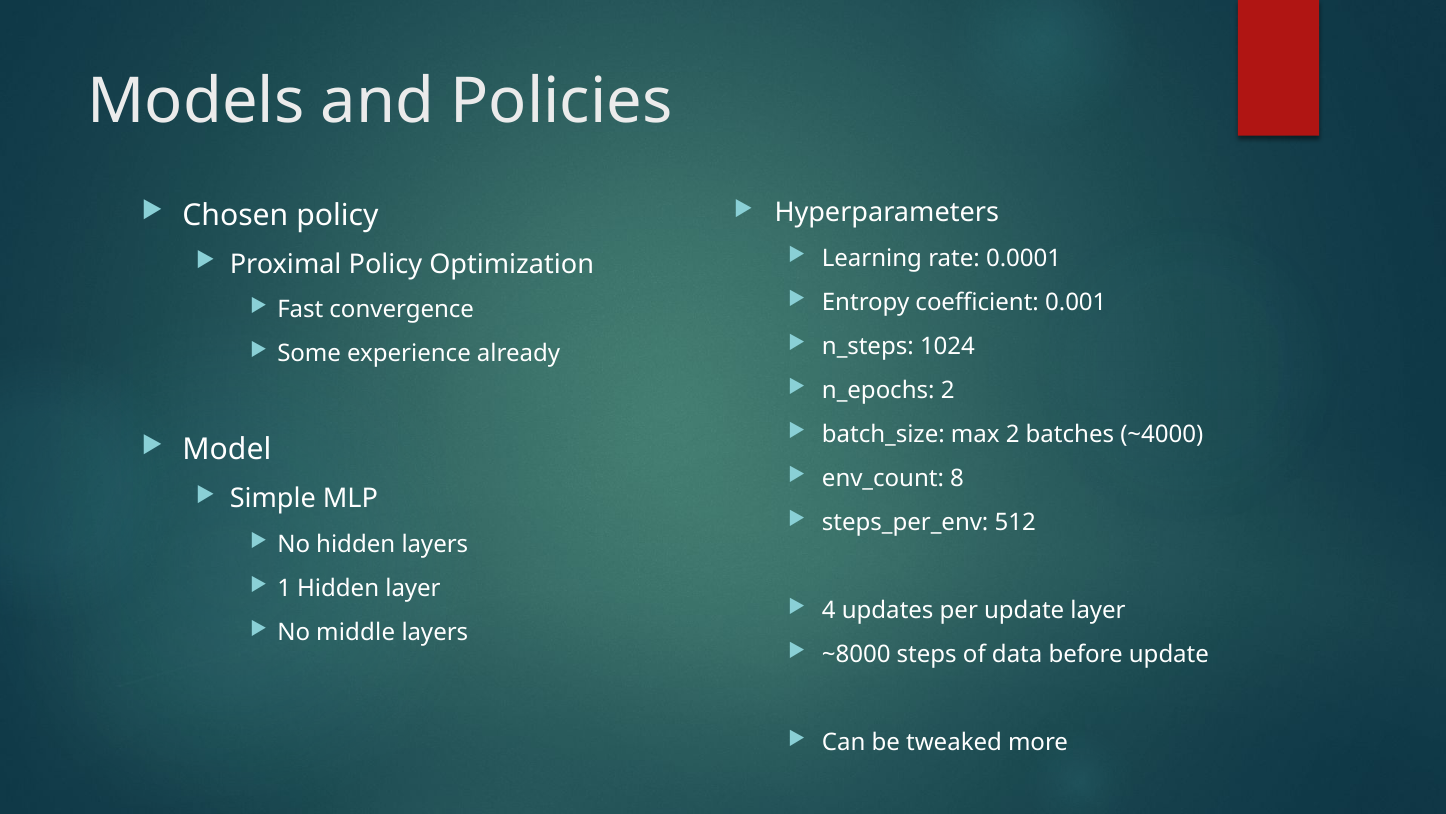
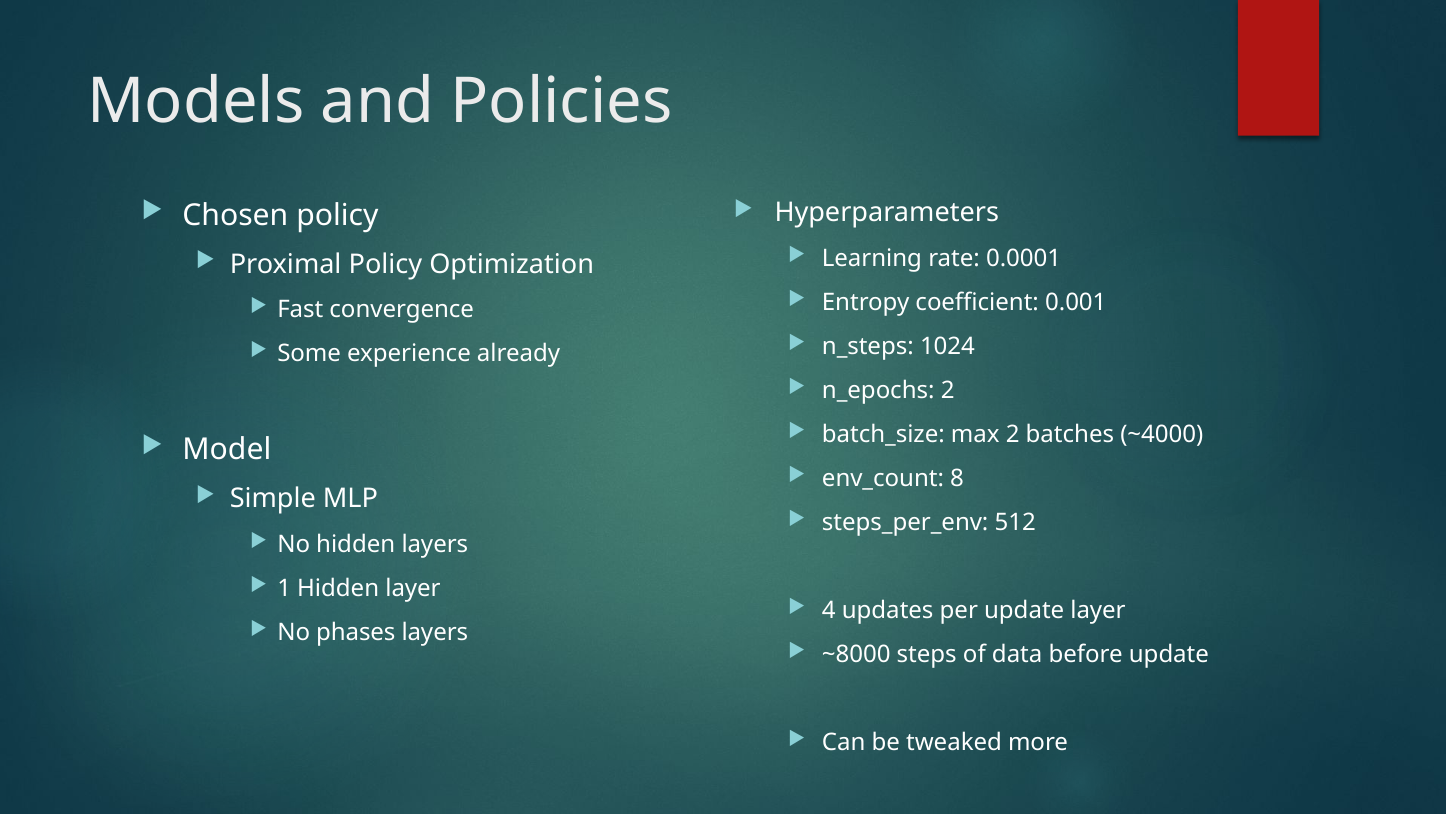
middle: middle -> phases
